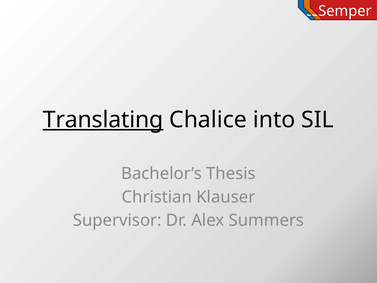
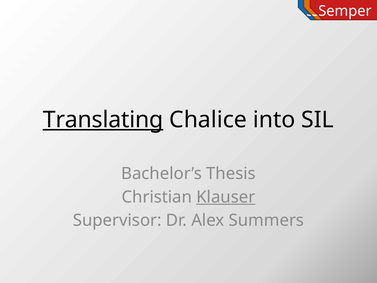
Klauser underline: none -> present
